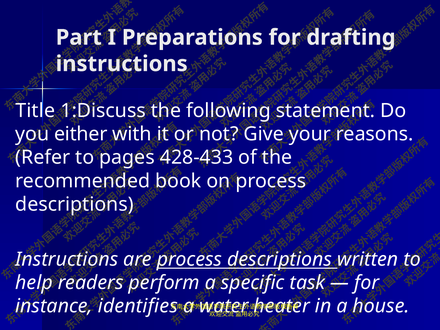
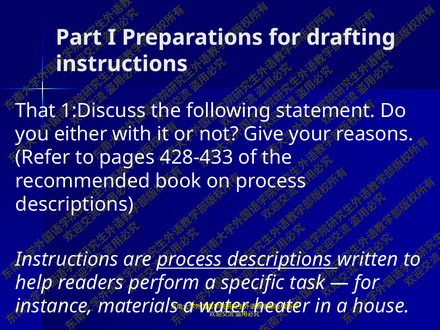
Title: Title -> That
identifies: identifies -> materials
